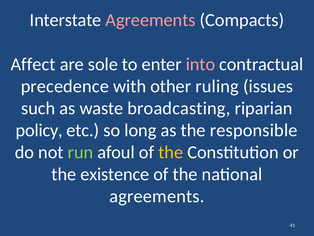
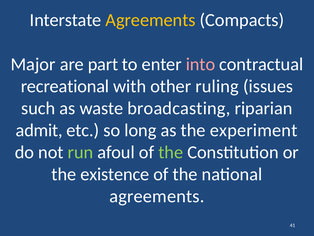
Agreements at (151, 20) colour: pink -> yellow
Affect: Affect -> Major
sole: sole -> part
precedence: precedence -> recreational
policy: policy -> admit
responsible: responsible -> experiment
the at (171, 152) colour: yellow -> light green
